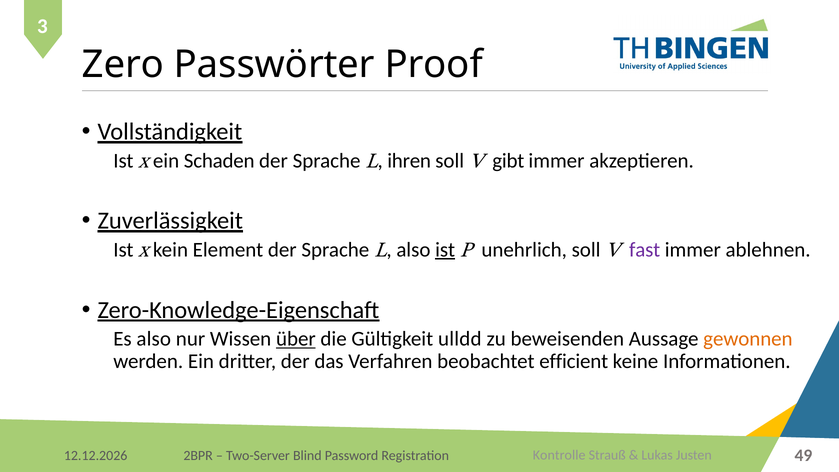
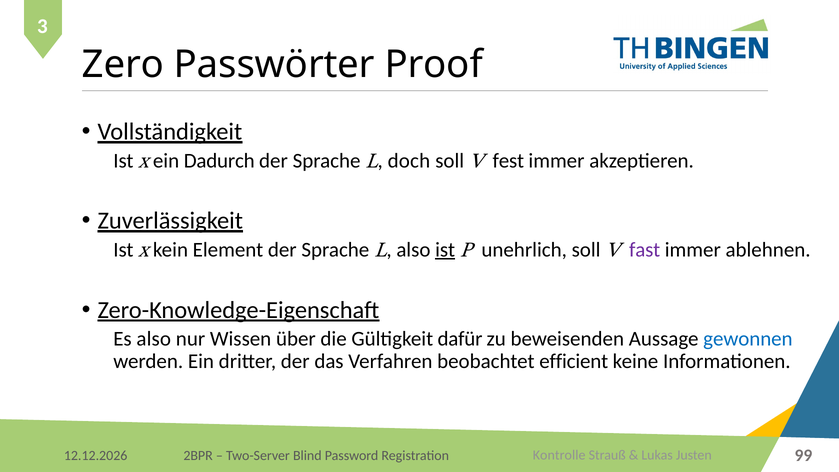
Schaden: Schaden -> Dadurch
ihren: ihren -> doch
gibt: gibt -> fest
über underline: present -> none
ulldd: ulldd -> dafür
gewonnen colour: orange -> blue
49: 49 -> 99
